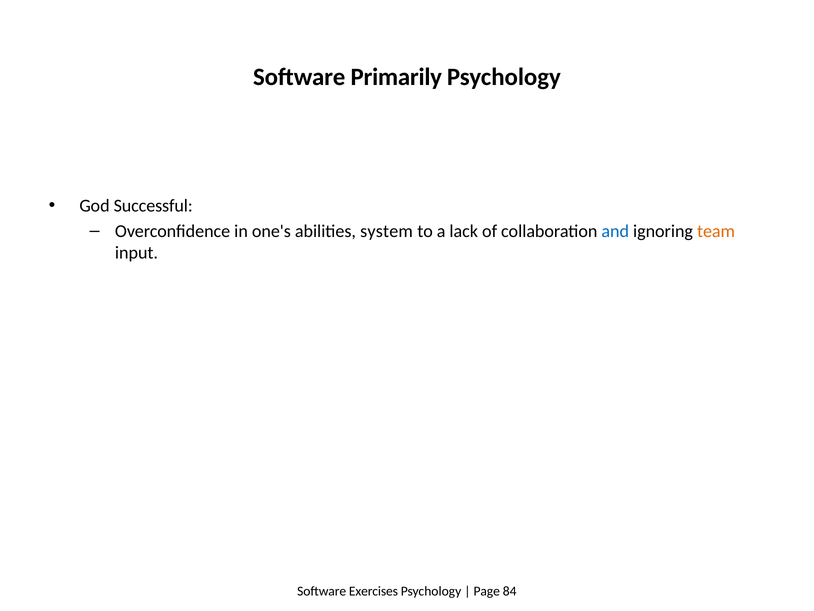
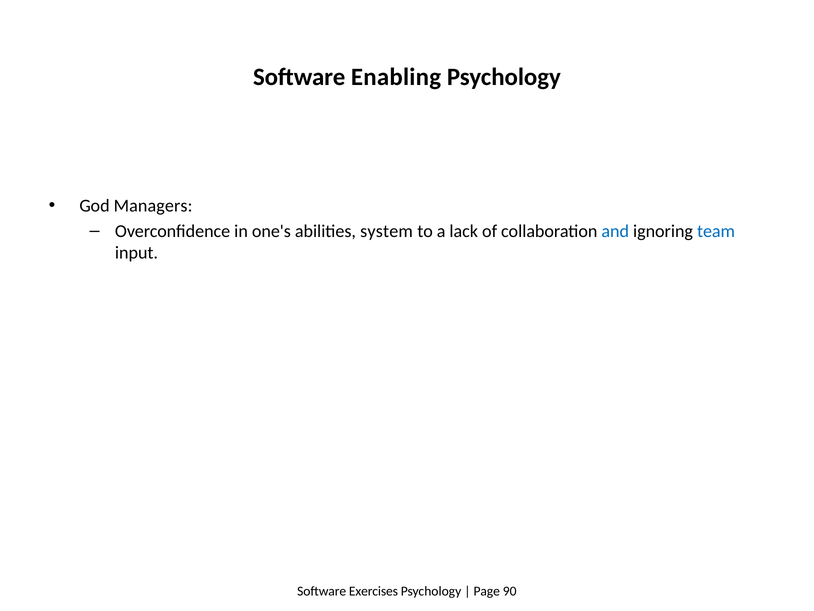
Primarily: Primarily -> Enabling
Successful: Successful -> Managers
team colour: orange -> blue
84: 84 -> 90
